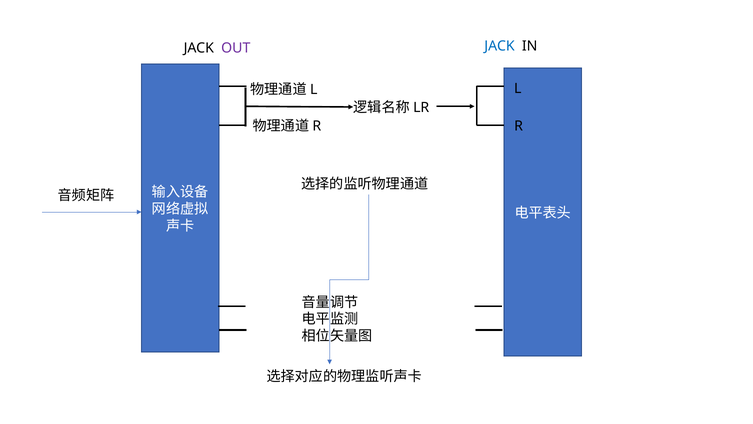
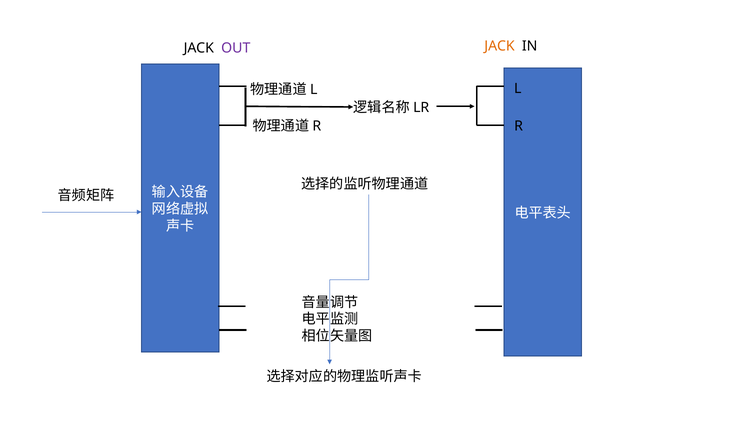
JACK at (500, 46) colour: blue -> orange
